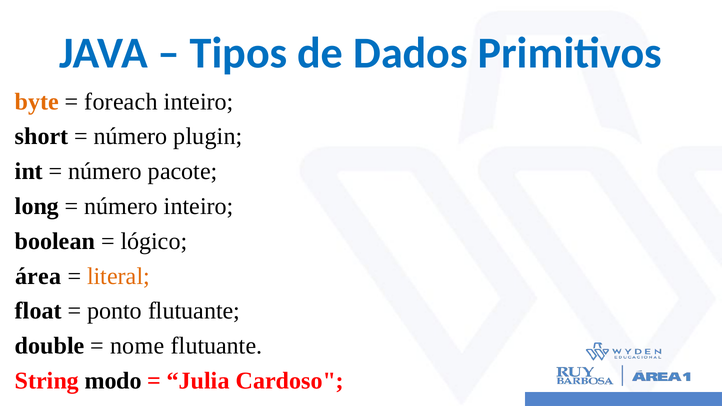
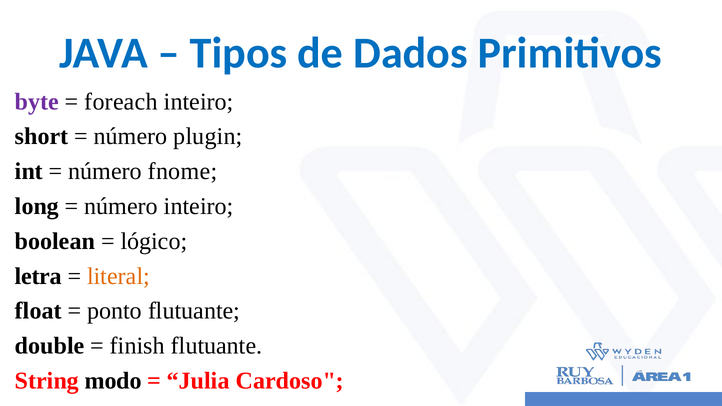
byte colour: orange -> purple
pacote: pacote -> fnome
área: área -> letra
nome: nome -> finish
